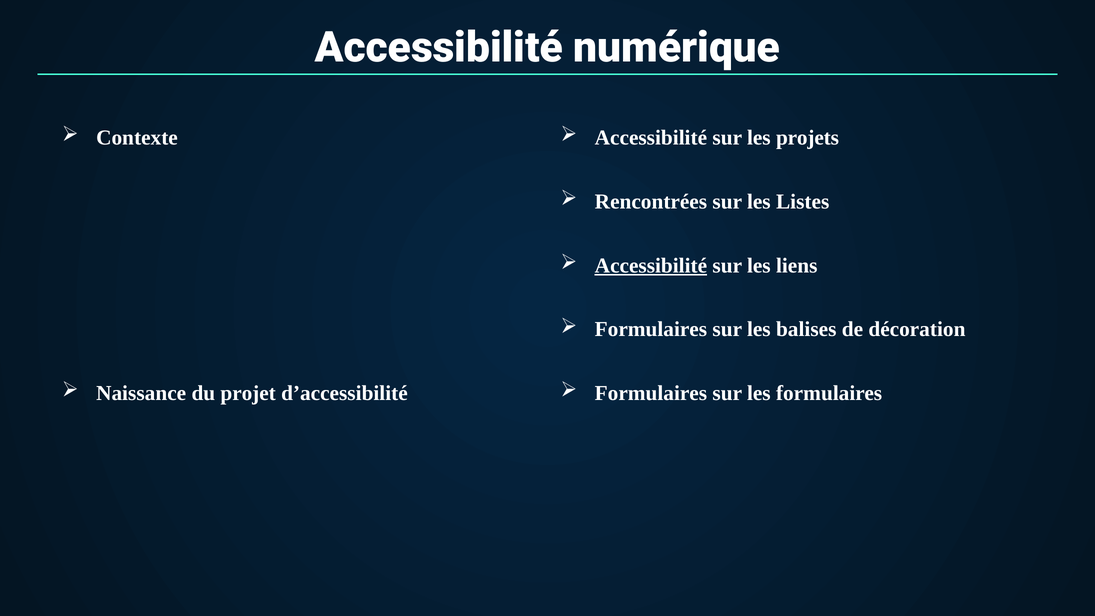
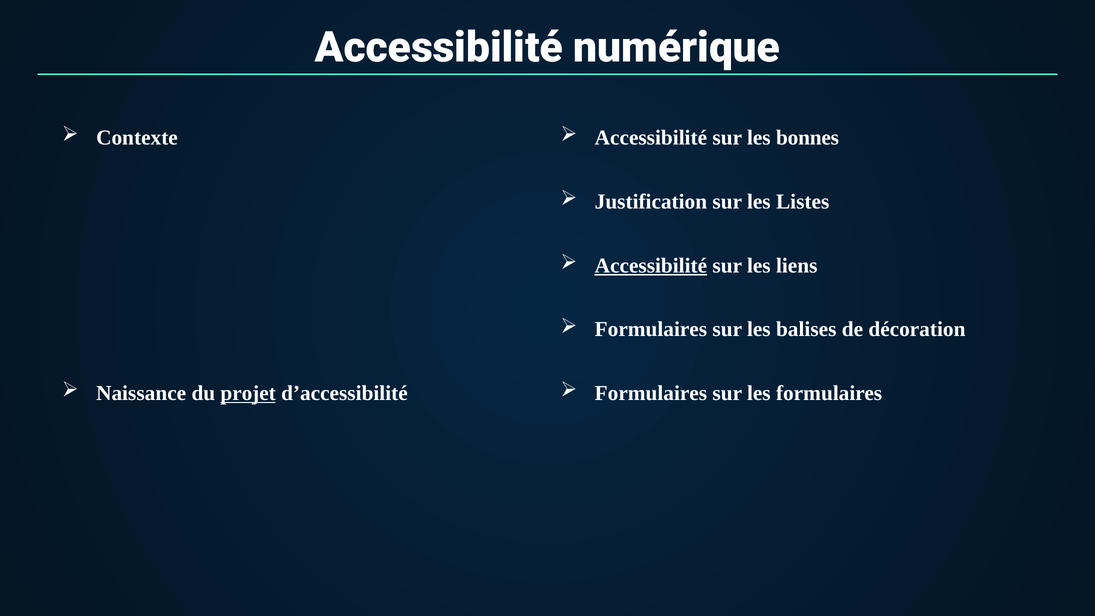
projets: projets -> bonnes
Rencontrées: Rencontrées -> Justification
projet underline: none -> present
